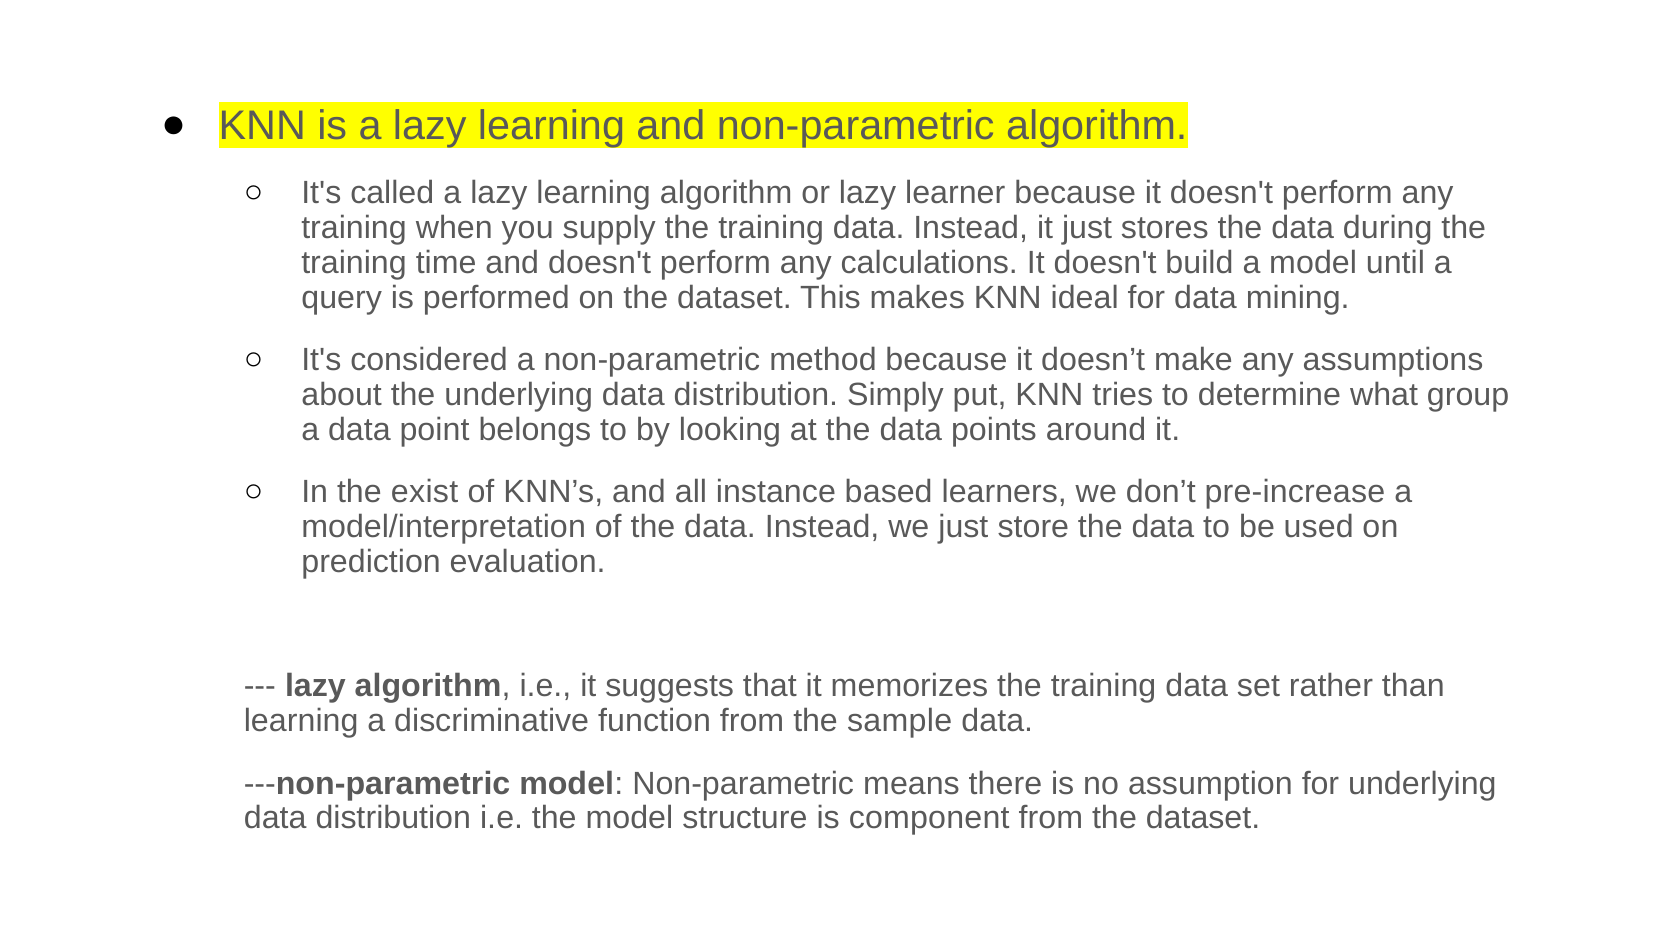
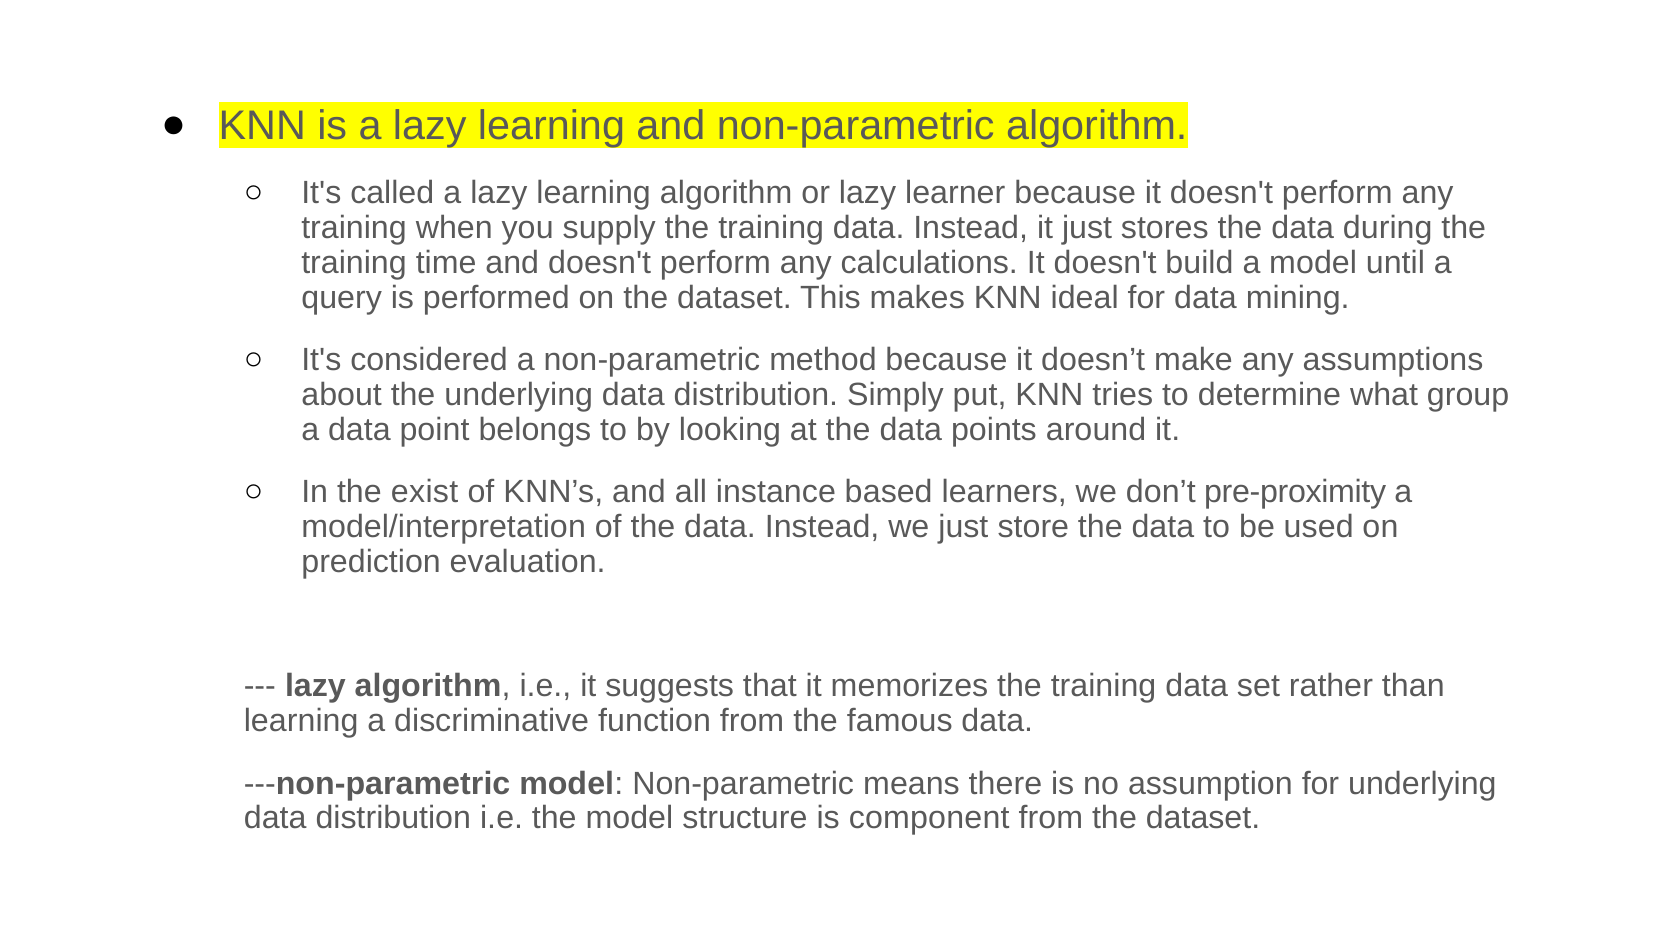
pre-increase: pre-increase -> pre-proximity
sample: sample -> famous
